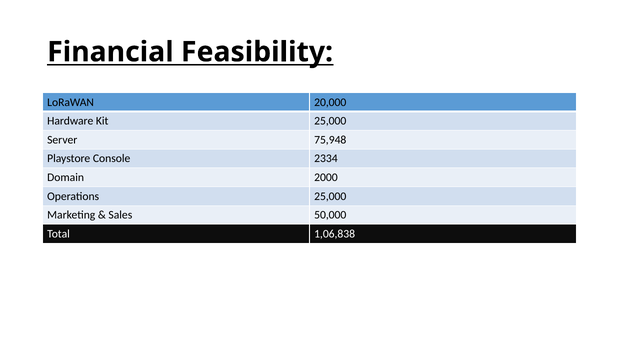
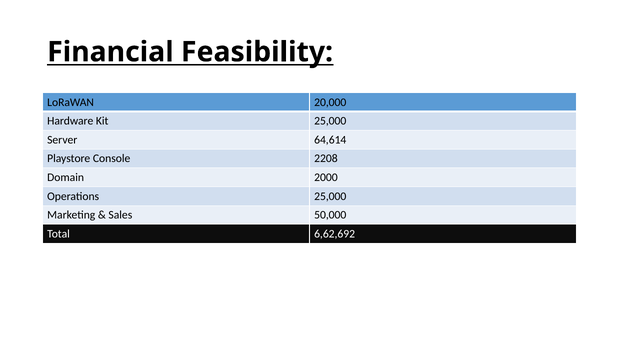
75,948: 75,948 -> 64,614
2334: 2334 -> 2208
1,06,838: 1,06,838 -> 6,62,692
